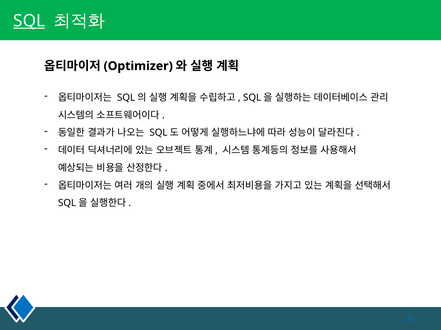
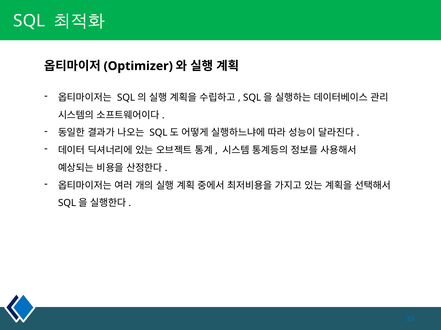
SQL underline: present -> none
